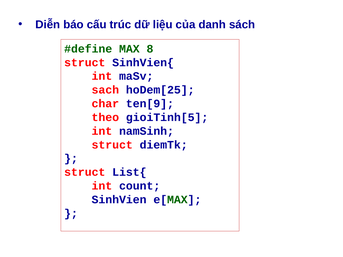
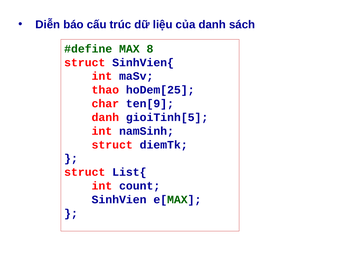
sach: sach -> thao
theo at (105, 117): theo -> danh
